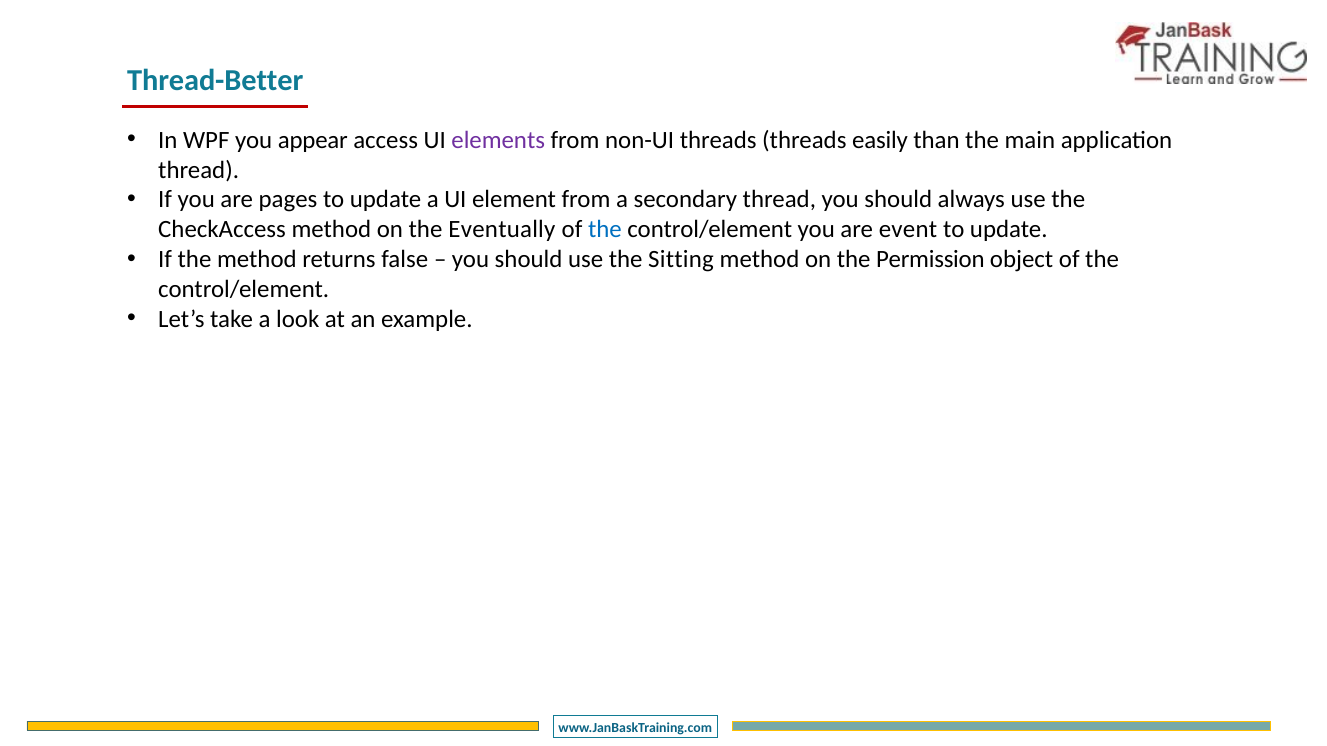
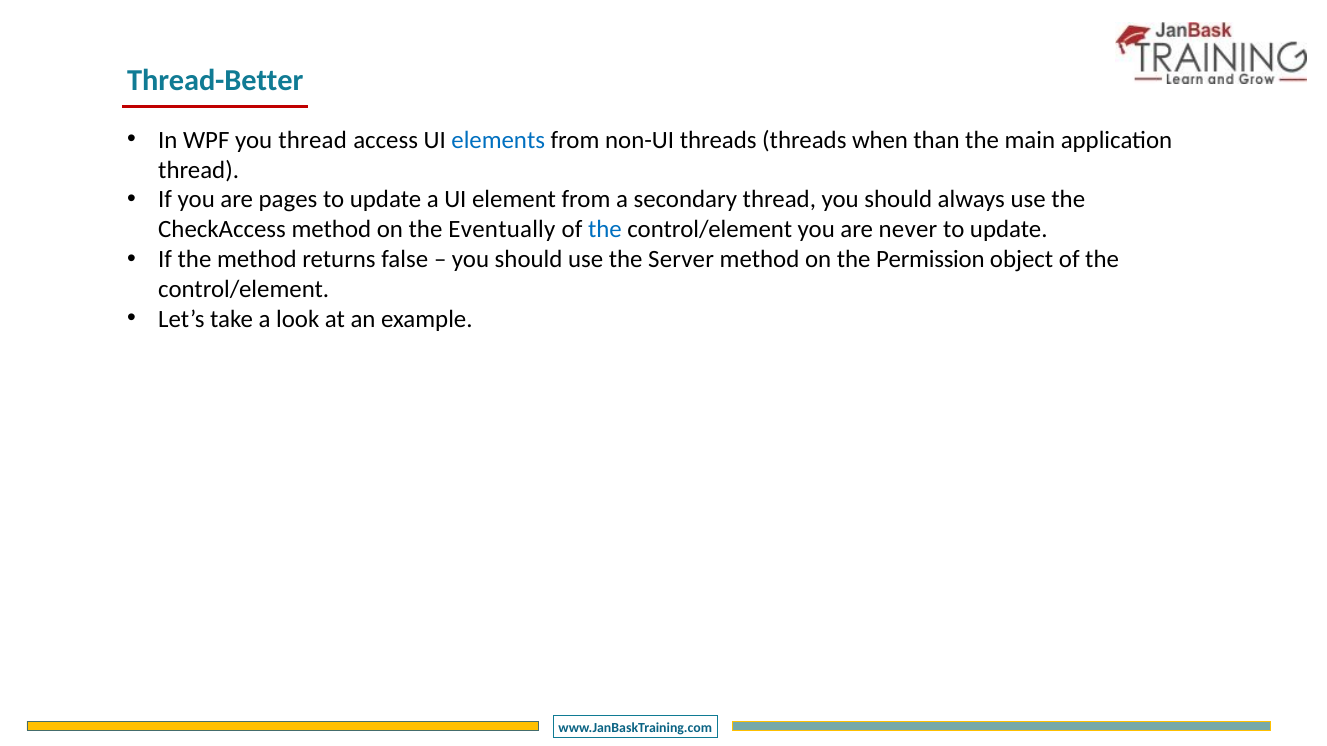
you appear: appear -> thread
elements colour: purple -> blue
easily: easily -> when
event: event -> never
Sitting: Sitting -> Server
